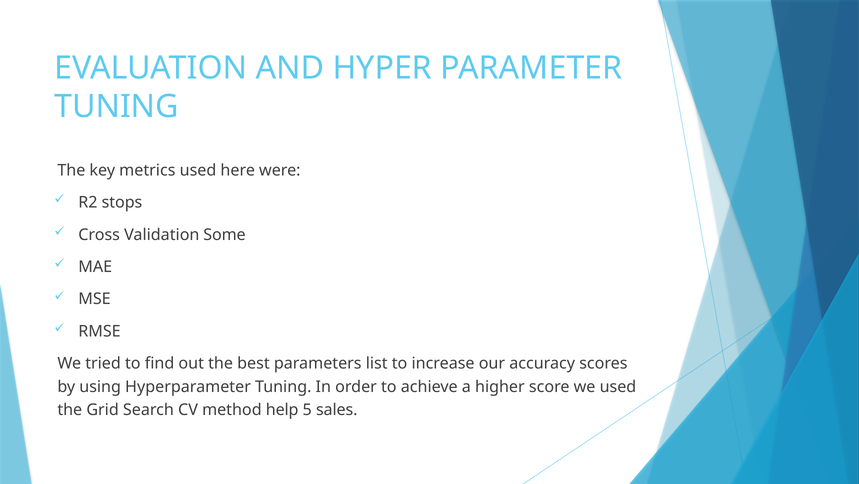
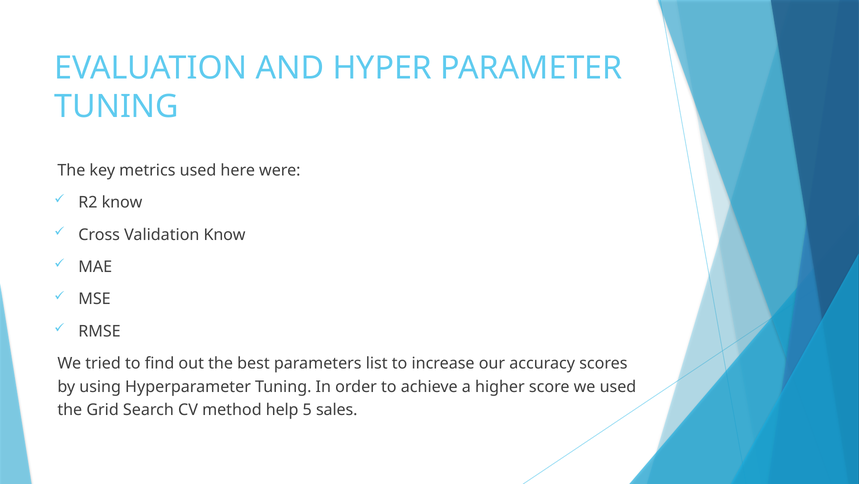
R2 stops: stops -> know
Validation Some: Some -> Know
